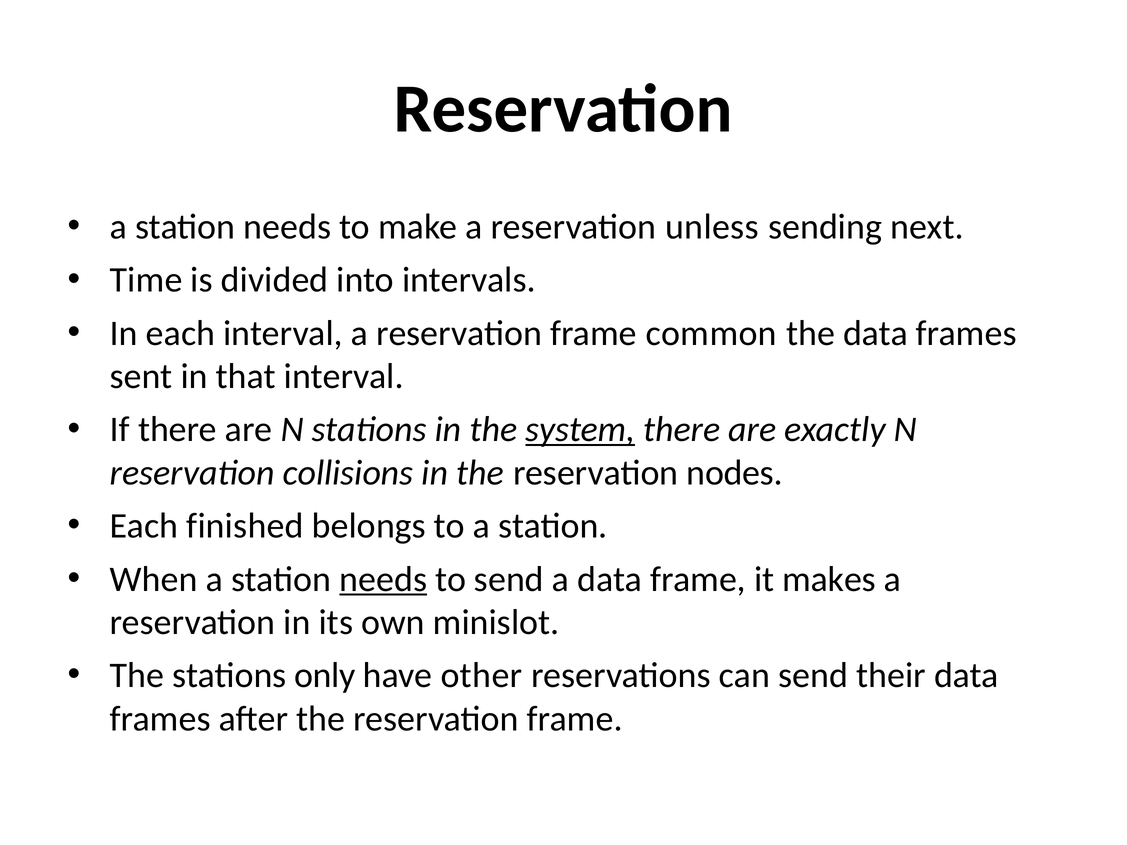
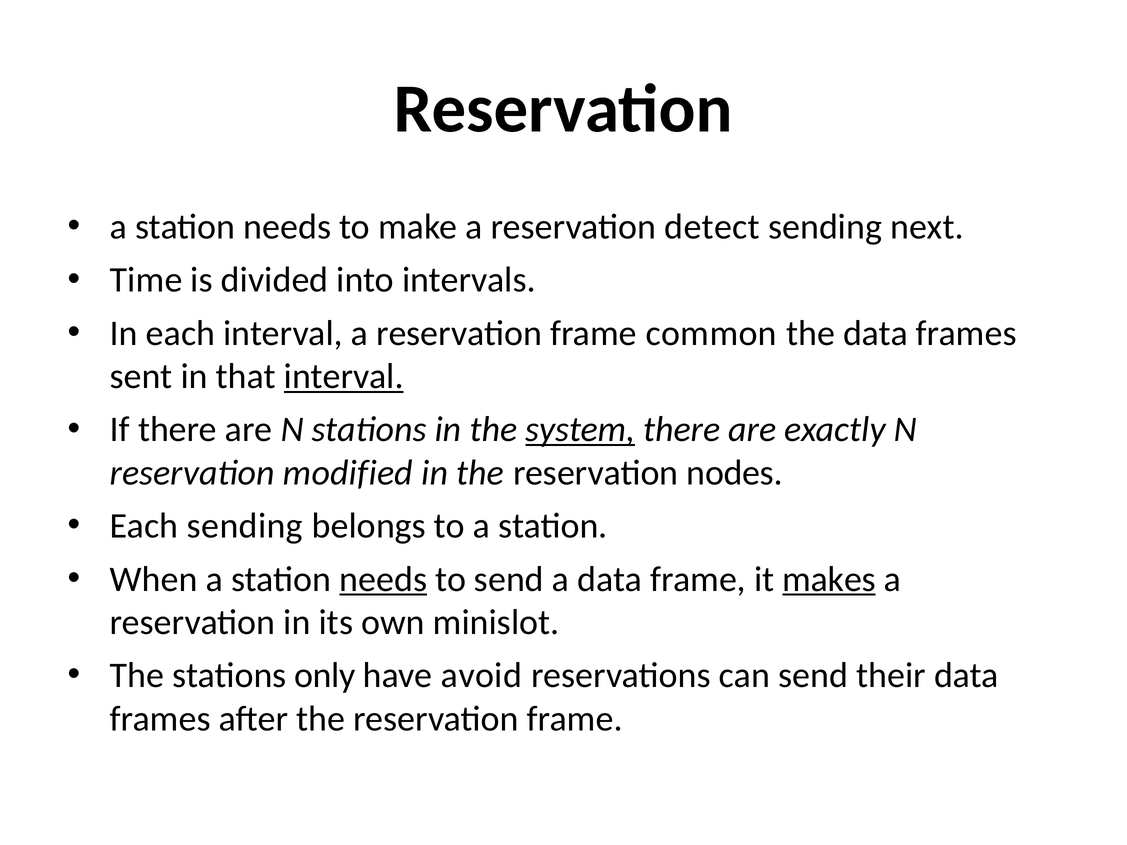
unless: unless -> detect
interval at (344, 377) underline: none -> present
collisions: collisions -> modified
Each finished: finished -> sending
makes underline: none -> present
other: other -> avoid
